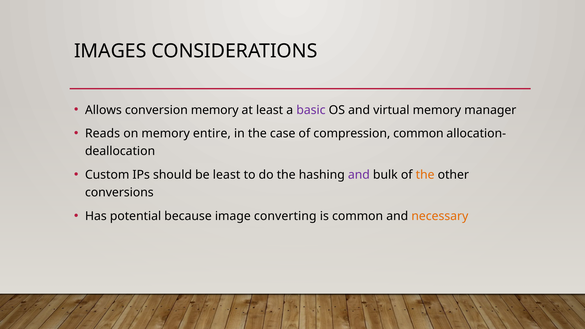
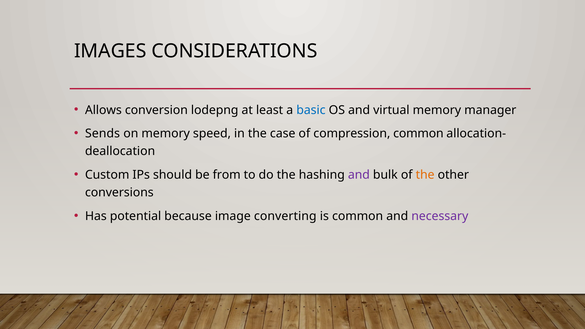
conversion memory: memory -> lodepng
basic colour: purple -> blue
Reads: Reads -> Sends
entire: entire -> speed
be least: least -> from
necessary colour: orange -> purple
